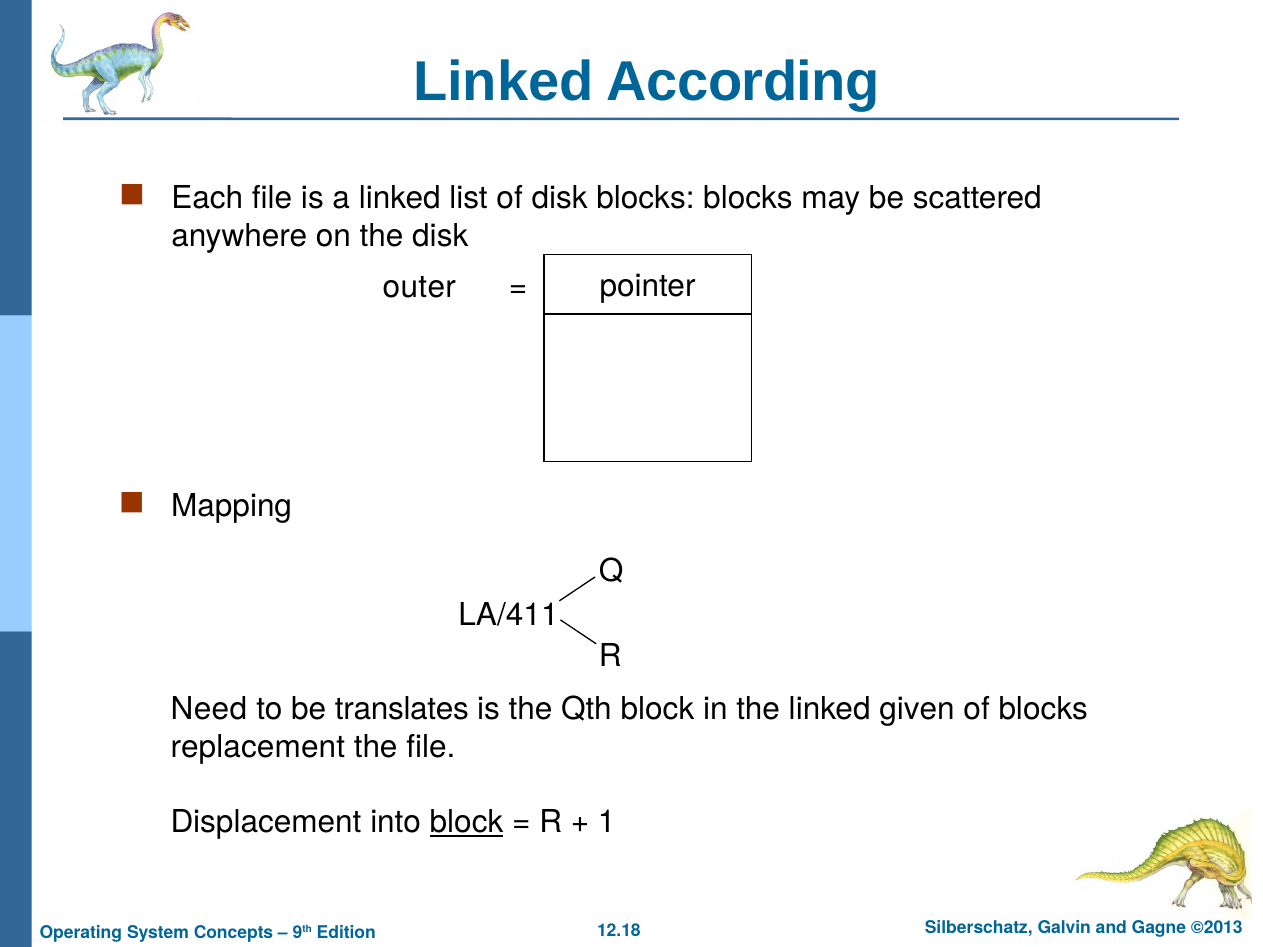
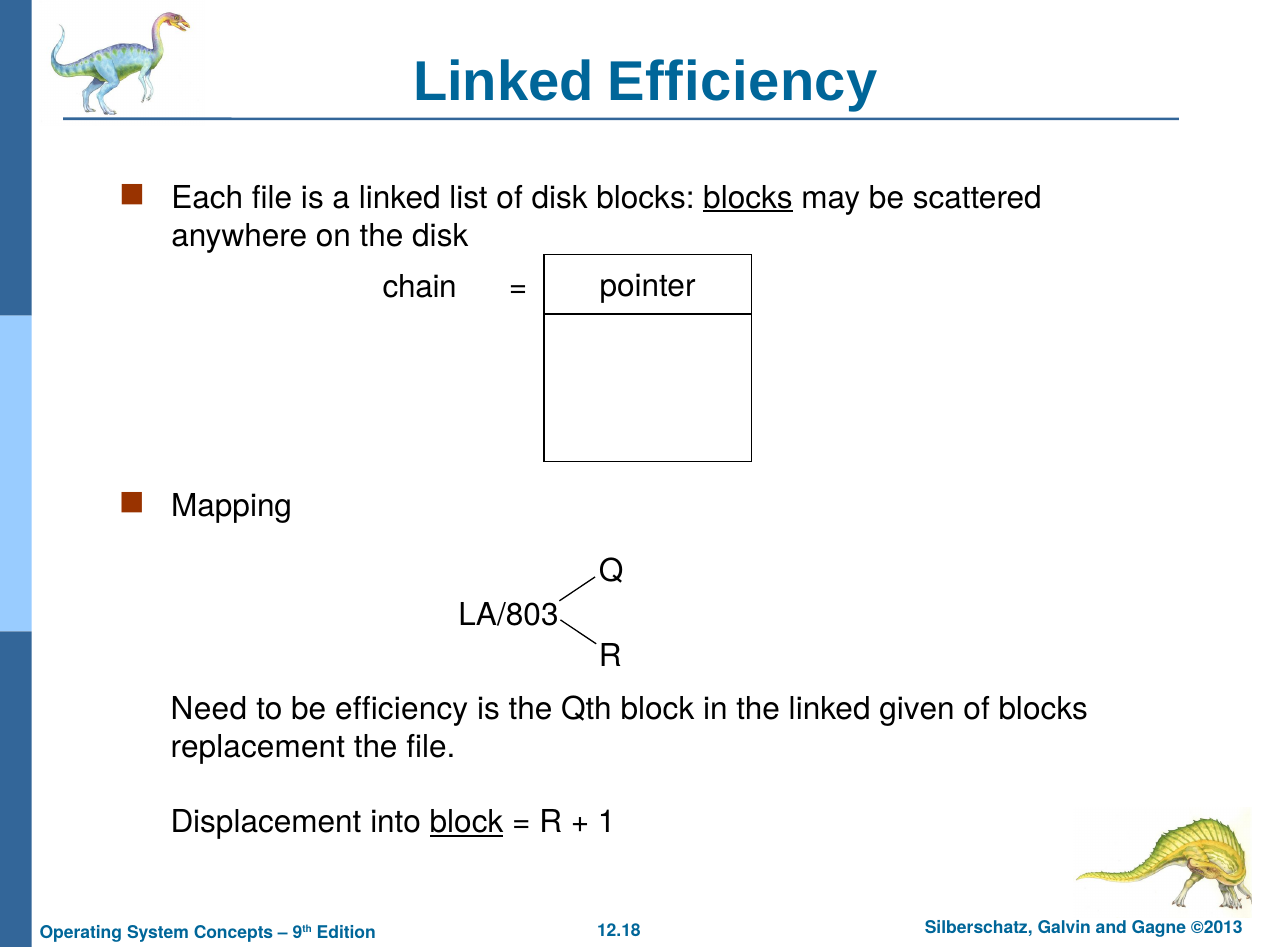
Linked According: According -> Efficiency
blocks at (748, 198) underline: none -> present
outer: outer -> chain
LA/411: LA/411 -> LA/803
be translates: translates -> efficiency
